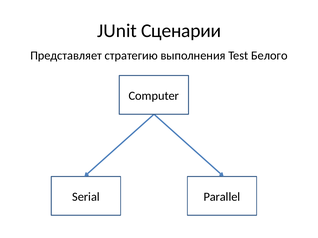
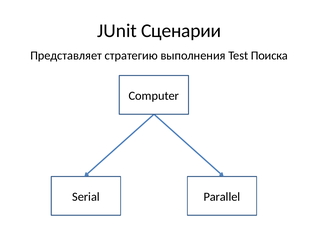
Белого: Белого -> Поиска
